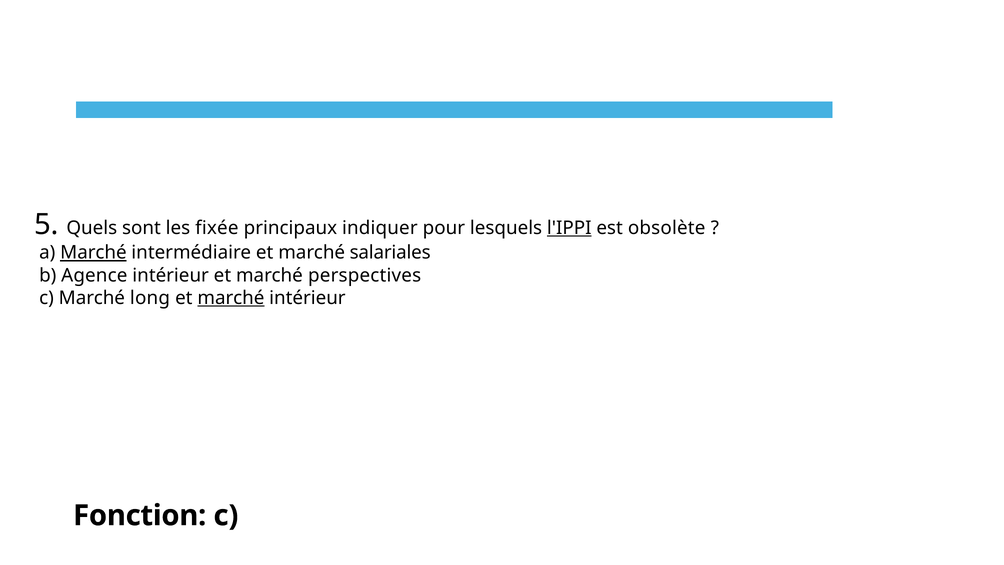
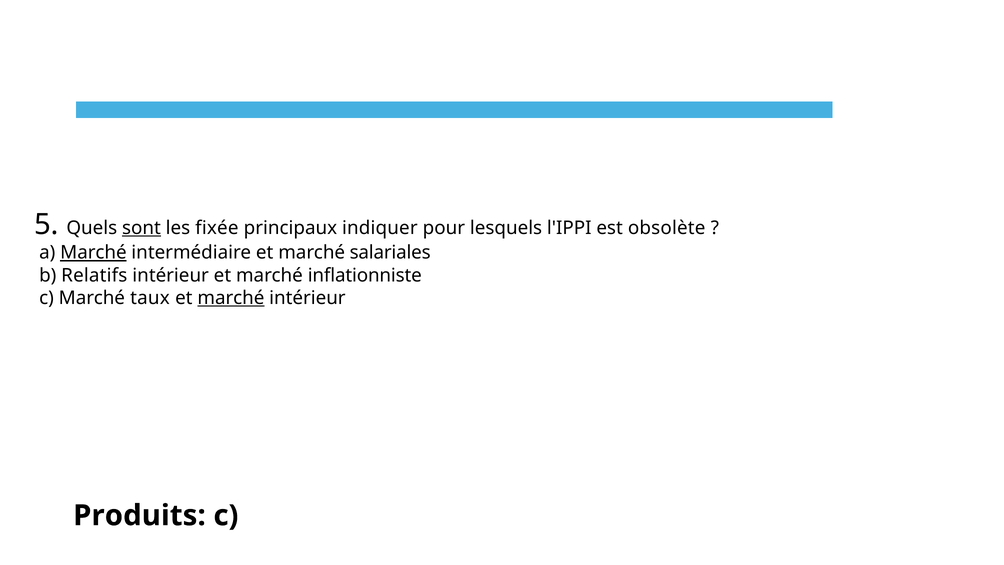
sont underline: none -> present
l'IPPI underline: present -> none
Agence: Agence -> Relatifs
perspectives: perspectives -> inflationniste
long: long -> taux
Fonction: Fonction -> Produits
